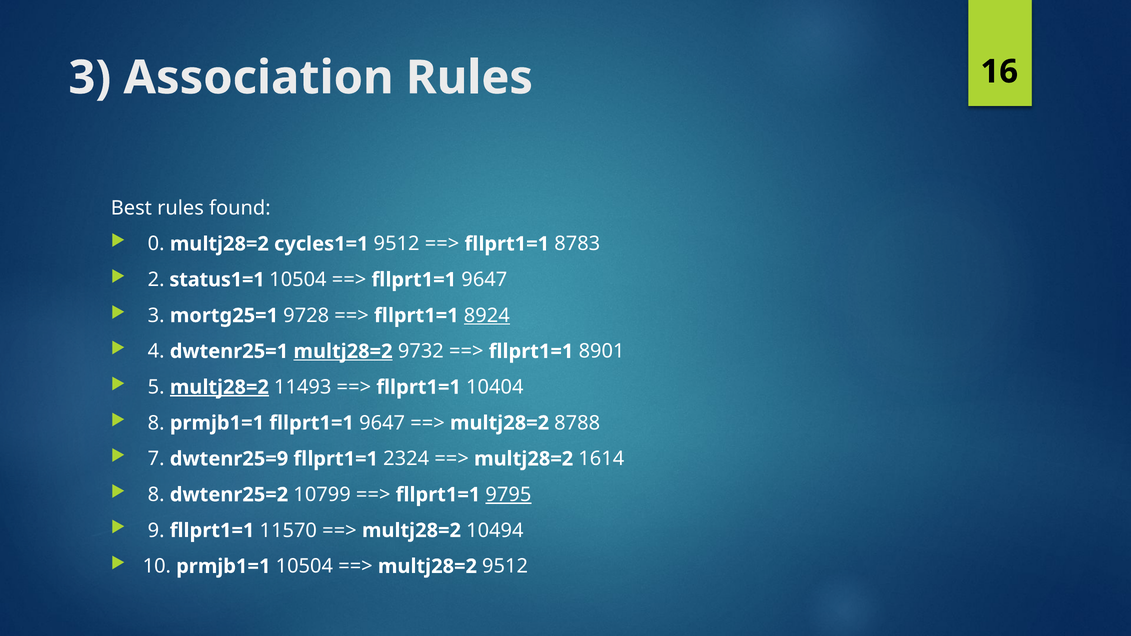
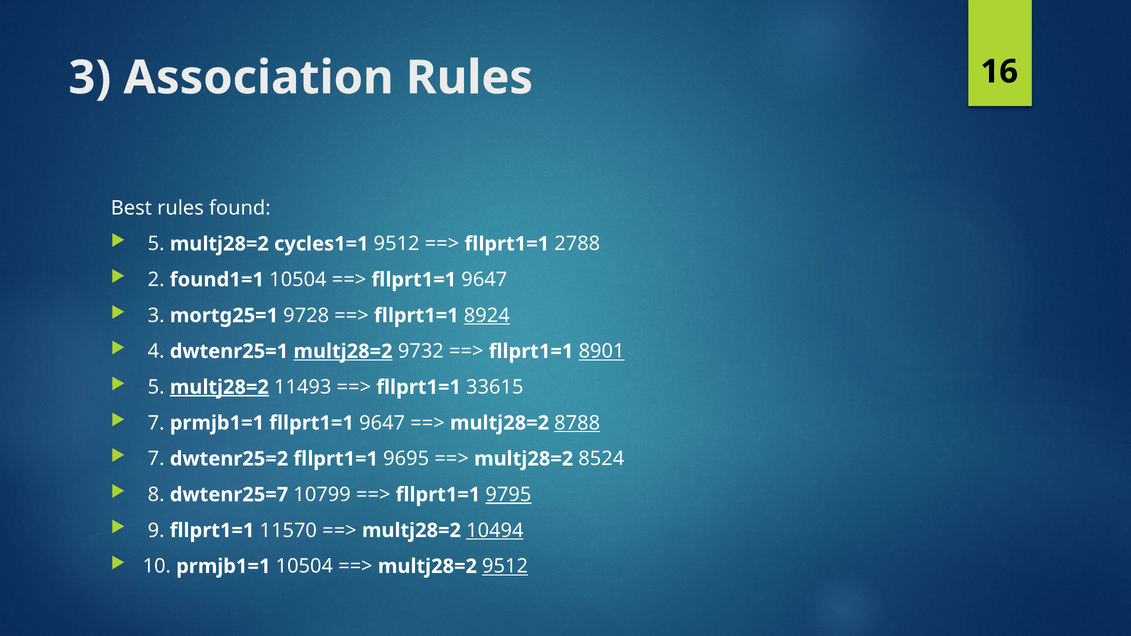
0 at (156, 244): 0 -> 5
8783: 8783 -> 2788
status1=1: status1=1 -> found1=1
8901 underline: none -> present
10404: 10404 -> 33615
8 at (156, 423): 8 -> 7
8788 underline: none -> present
dwtenr25=9: dwtenr25=9 -> dwtenr25=2
2324: 2324 -> 9695
1614: 1614 -> 8524
dwtenr25=2: dwtenr25=2 -> dwtenr25=7
10494 underline: none -> present
9512 at (505, 566) underline: none -> present
